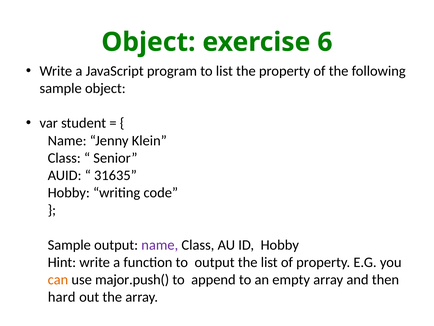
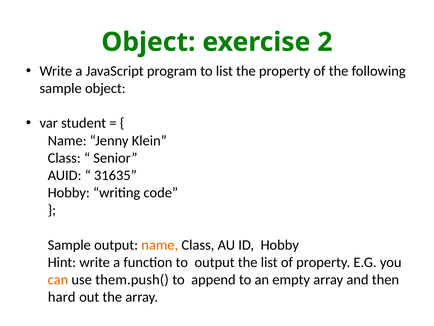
6: 6 -> 2
name at (160, 245) colour: purple -> orange
major.push(: major.push( -> them.push(
